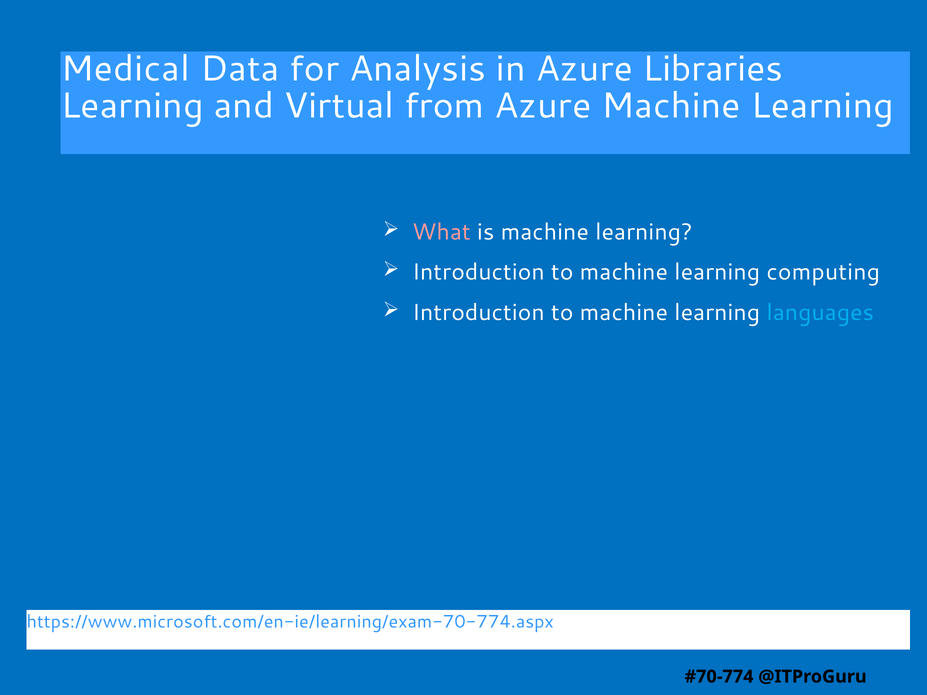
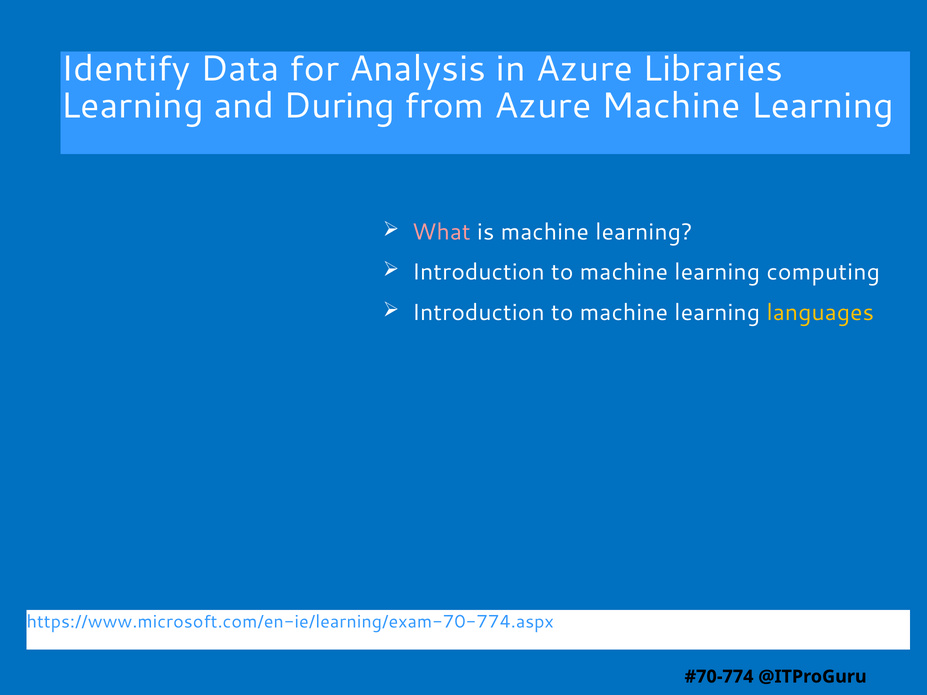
Medical: Medical -> Identify
Virtual: Virtual -> During
languages colour: light blue -> yellow
